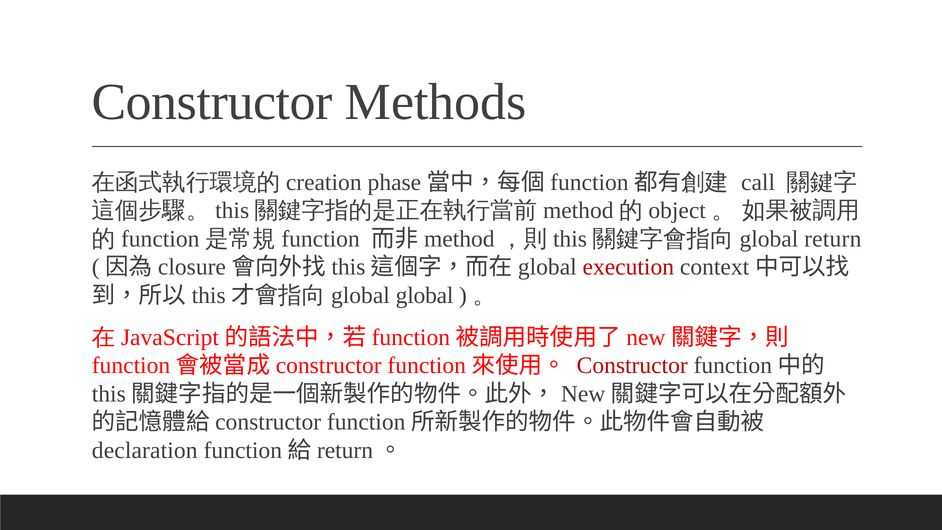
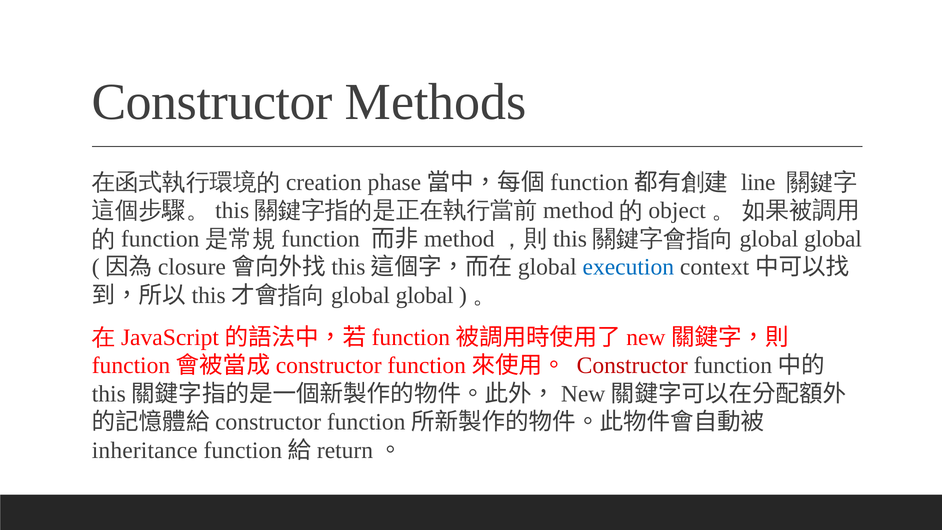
call: call -> line
return at (833, 239): return -> global
execution colour: red -> blue
declaration: declaration -> inheritance
